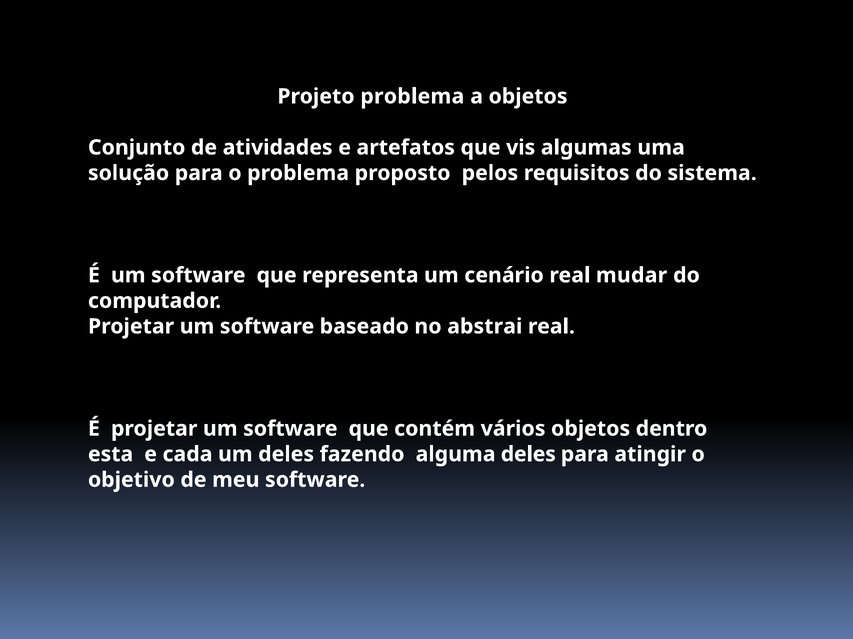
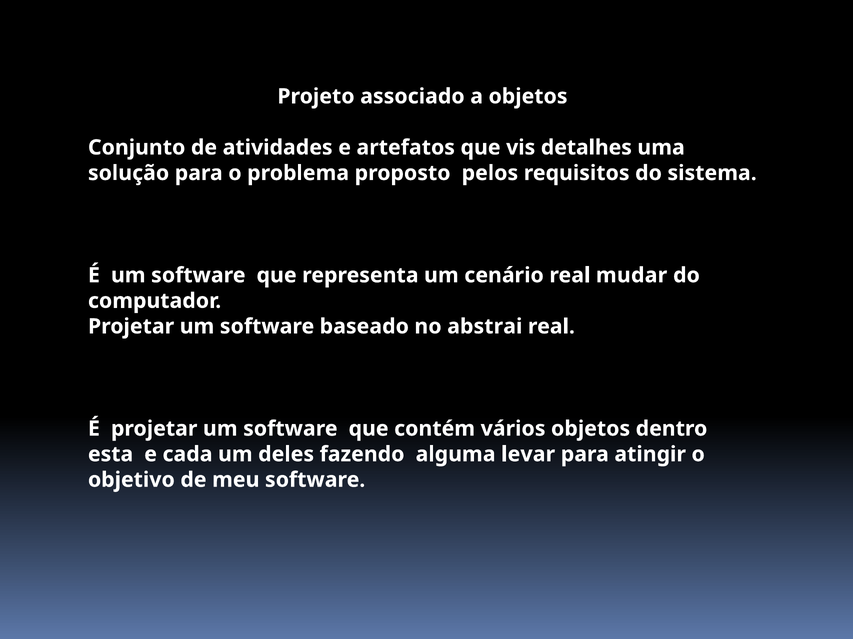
Projeto problema: problema -> associado
algumas: algumas -> detalhes
alguma deles: deles -> levar
